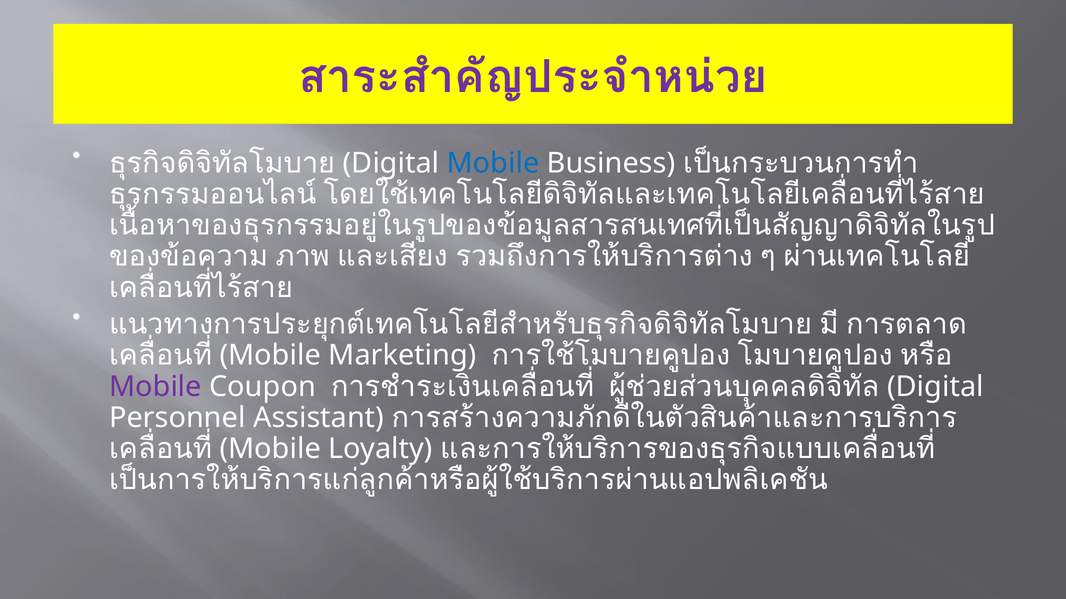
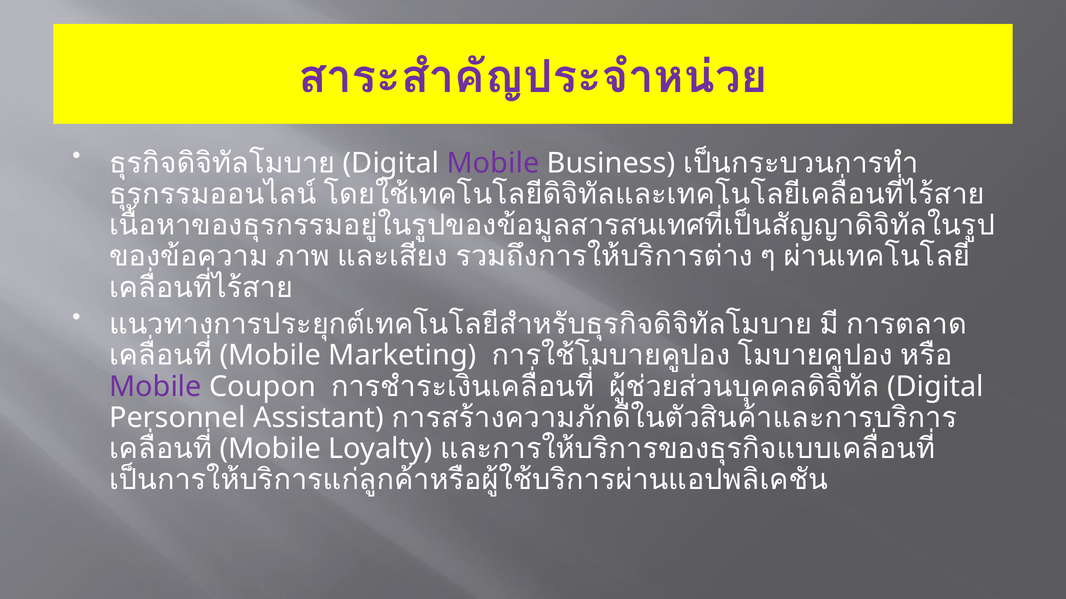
Mobile at (493, 163) colour: blue -> purple
